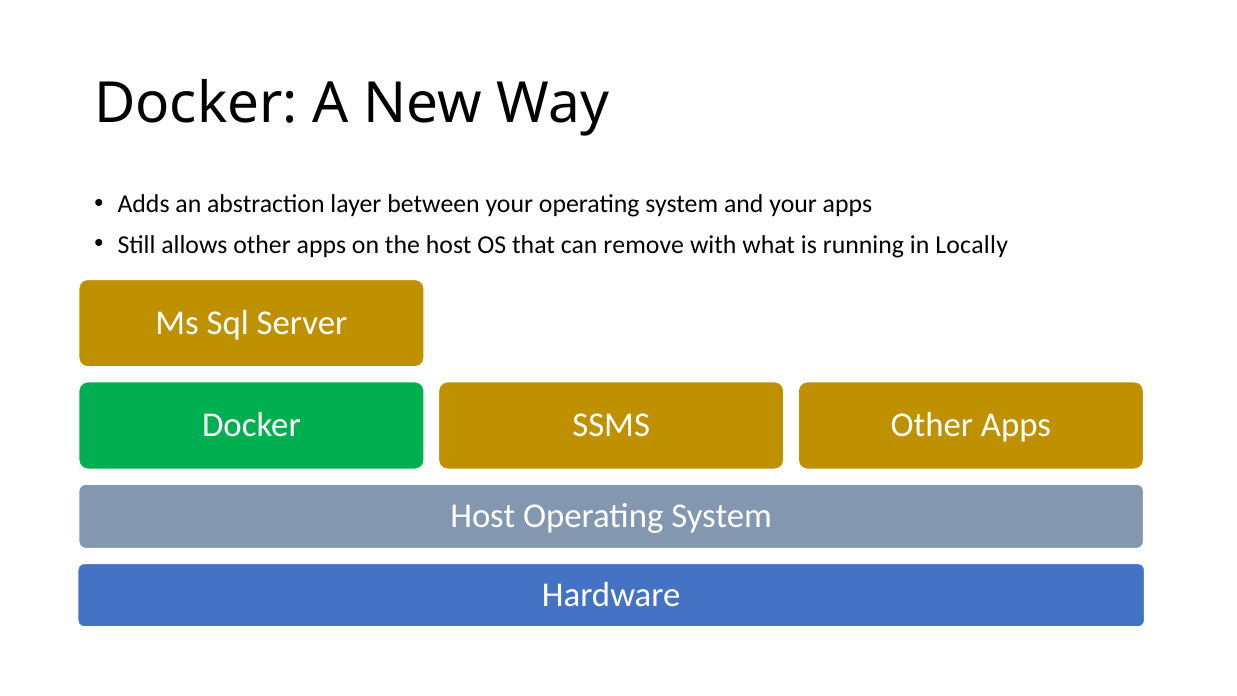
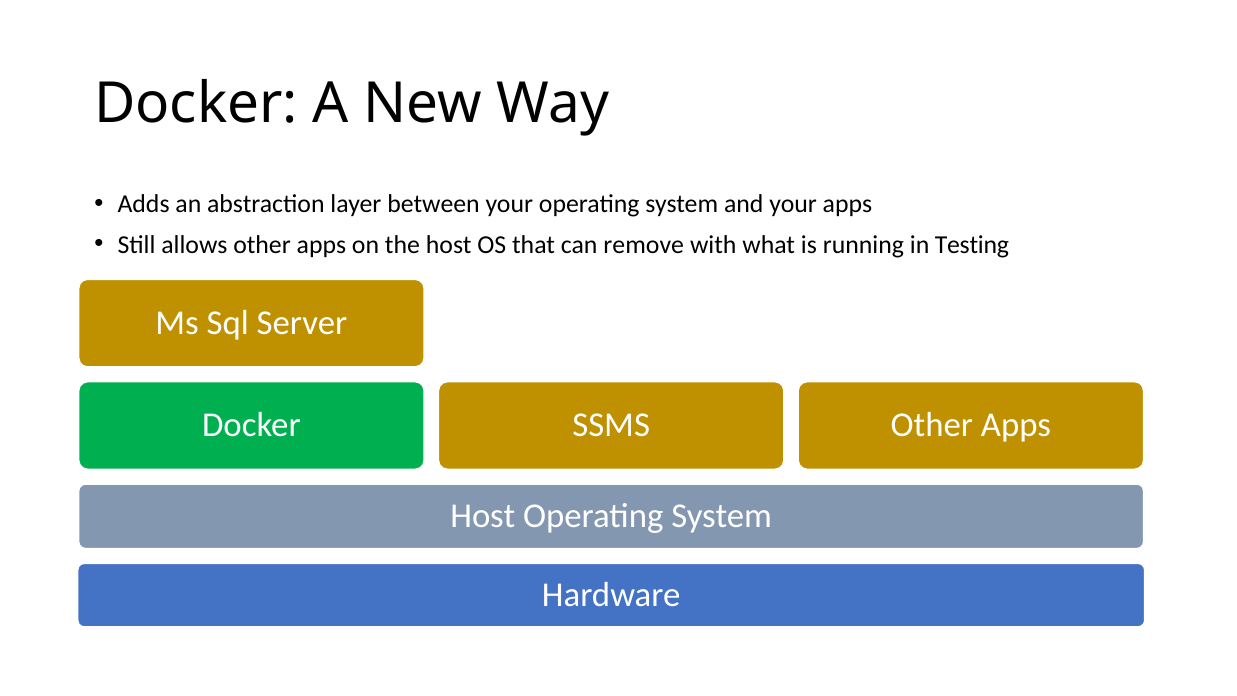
Locally: Locally -> Testing
